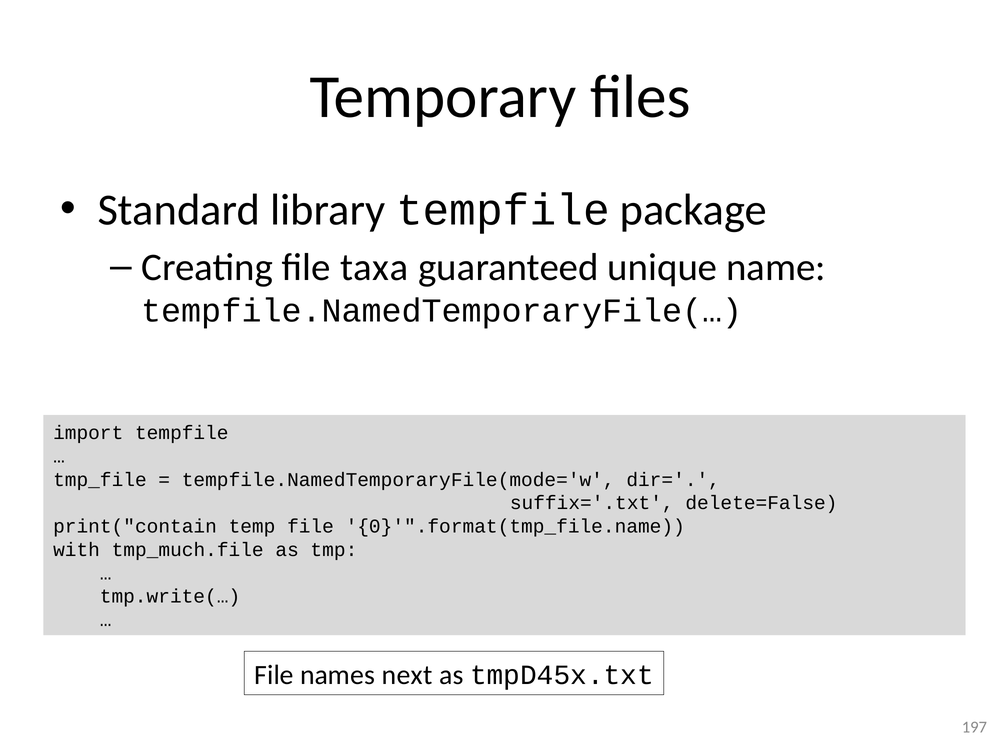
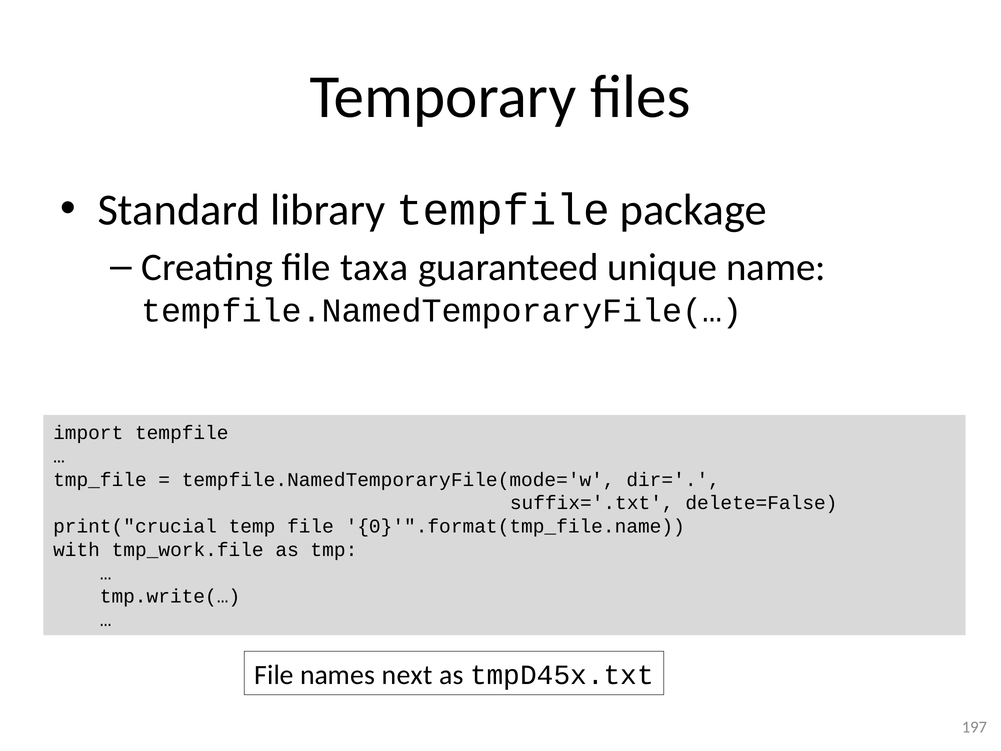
print("contain: print("contain -> print("crucial
tmp_much.file: tmp_much.file -> tmp_work.file
